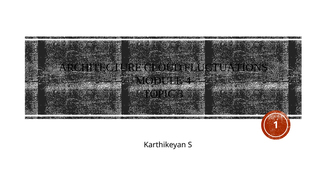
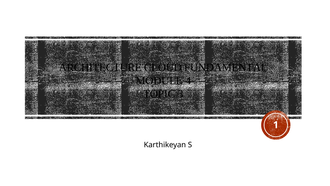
FLUCTUATIONS: FLUCTUATIONS -> FUNDAMENTAL
